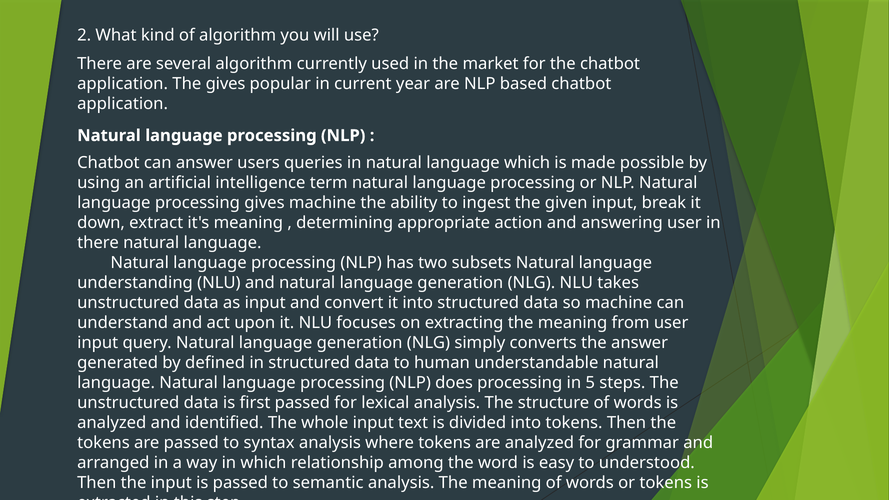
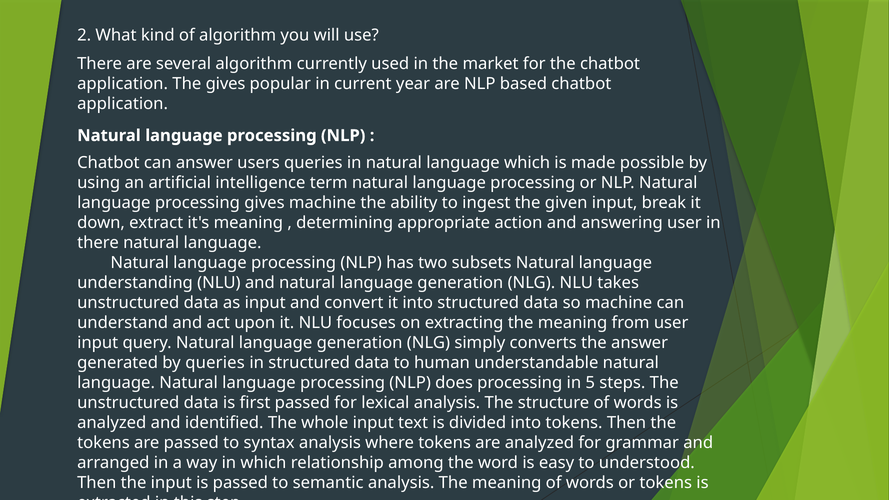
by defined: defined -> queries
